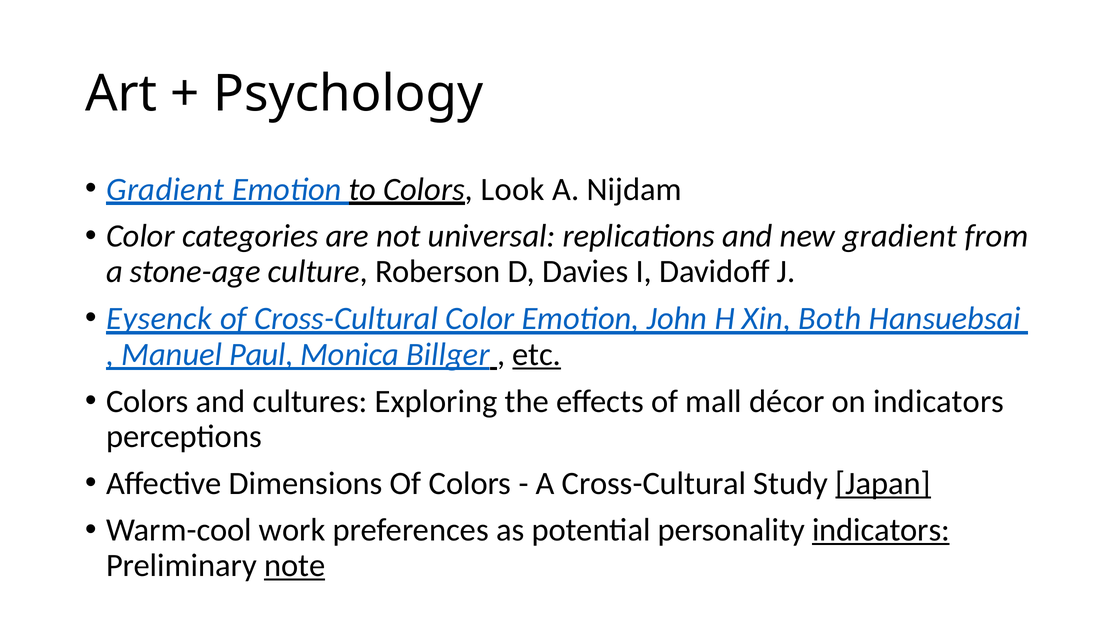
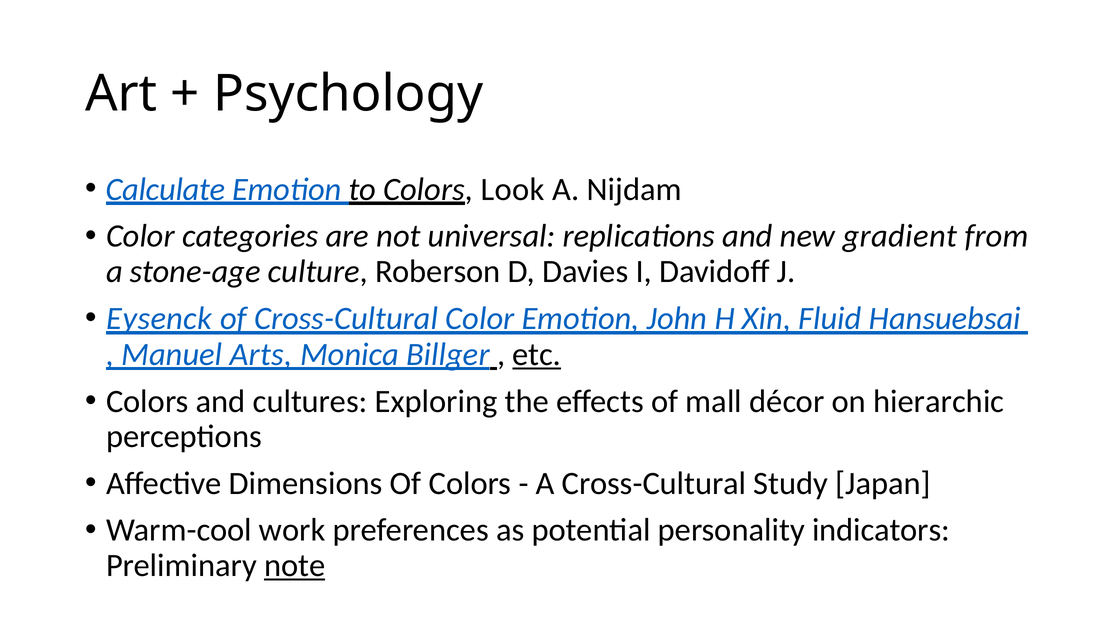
Gradient at (165, 189): Gradient -> Calculate
Both: Both -> Fluid
Paul: Paul -> Arts
on indicators: indicators -> hierarchic
Japan underline: present -> none
indicators at (881, 530) underline: present -> none
